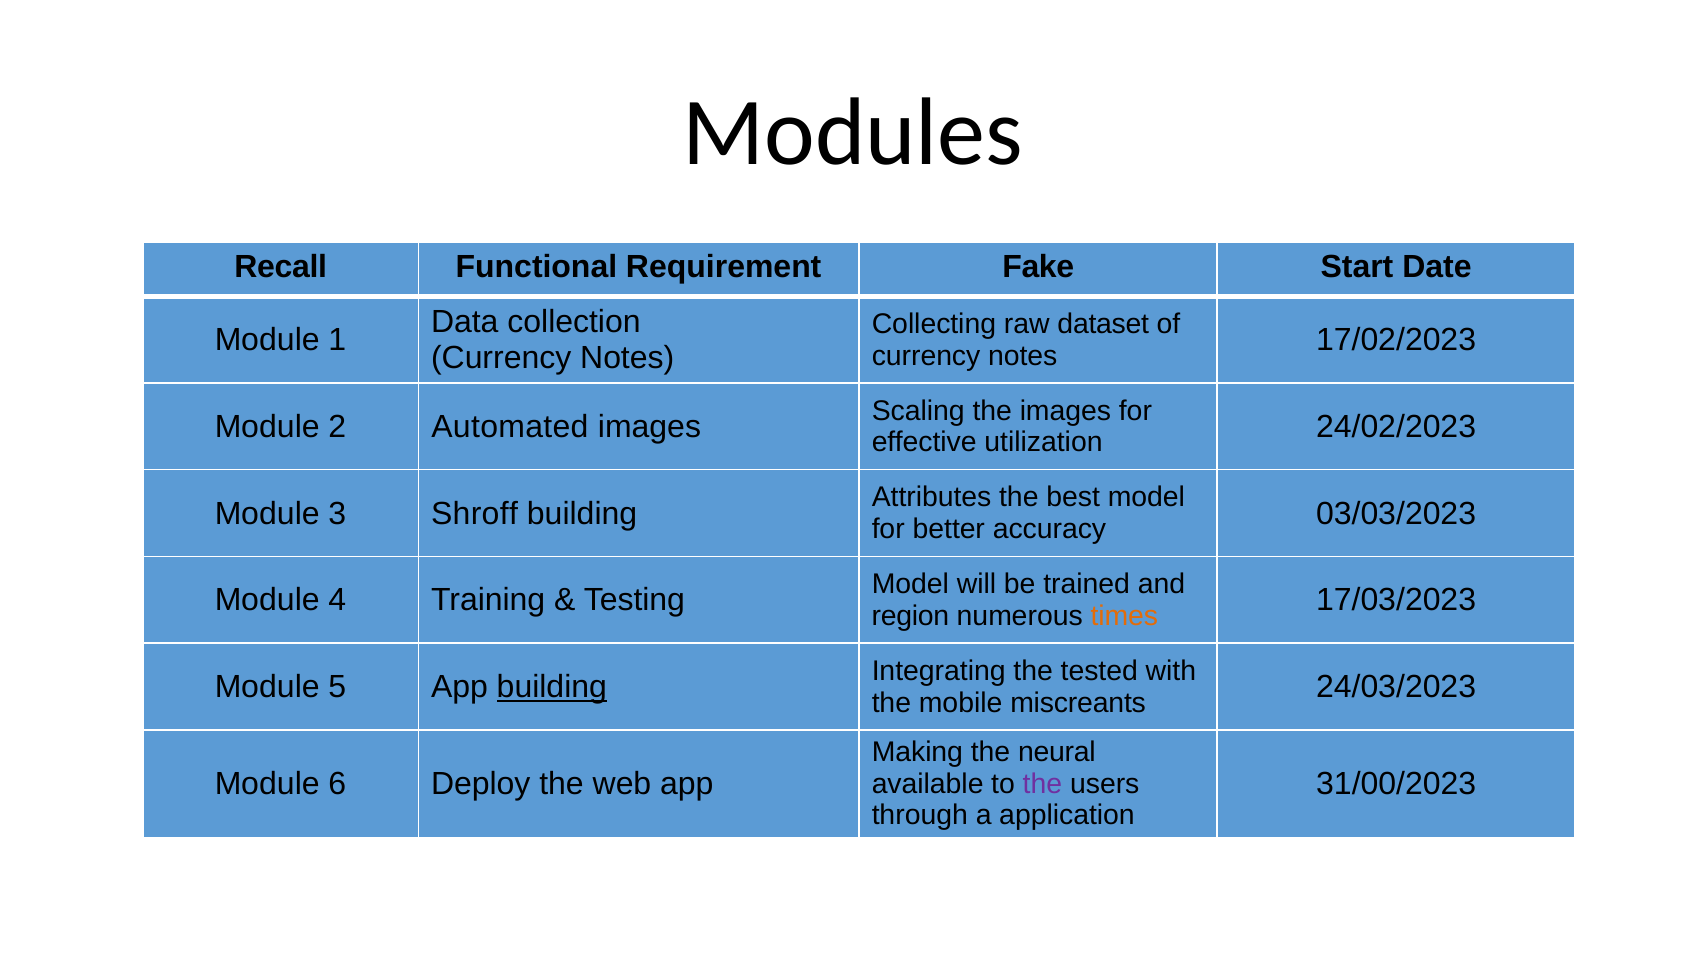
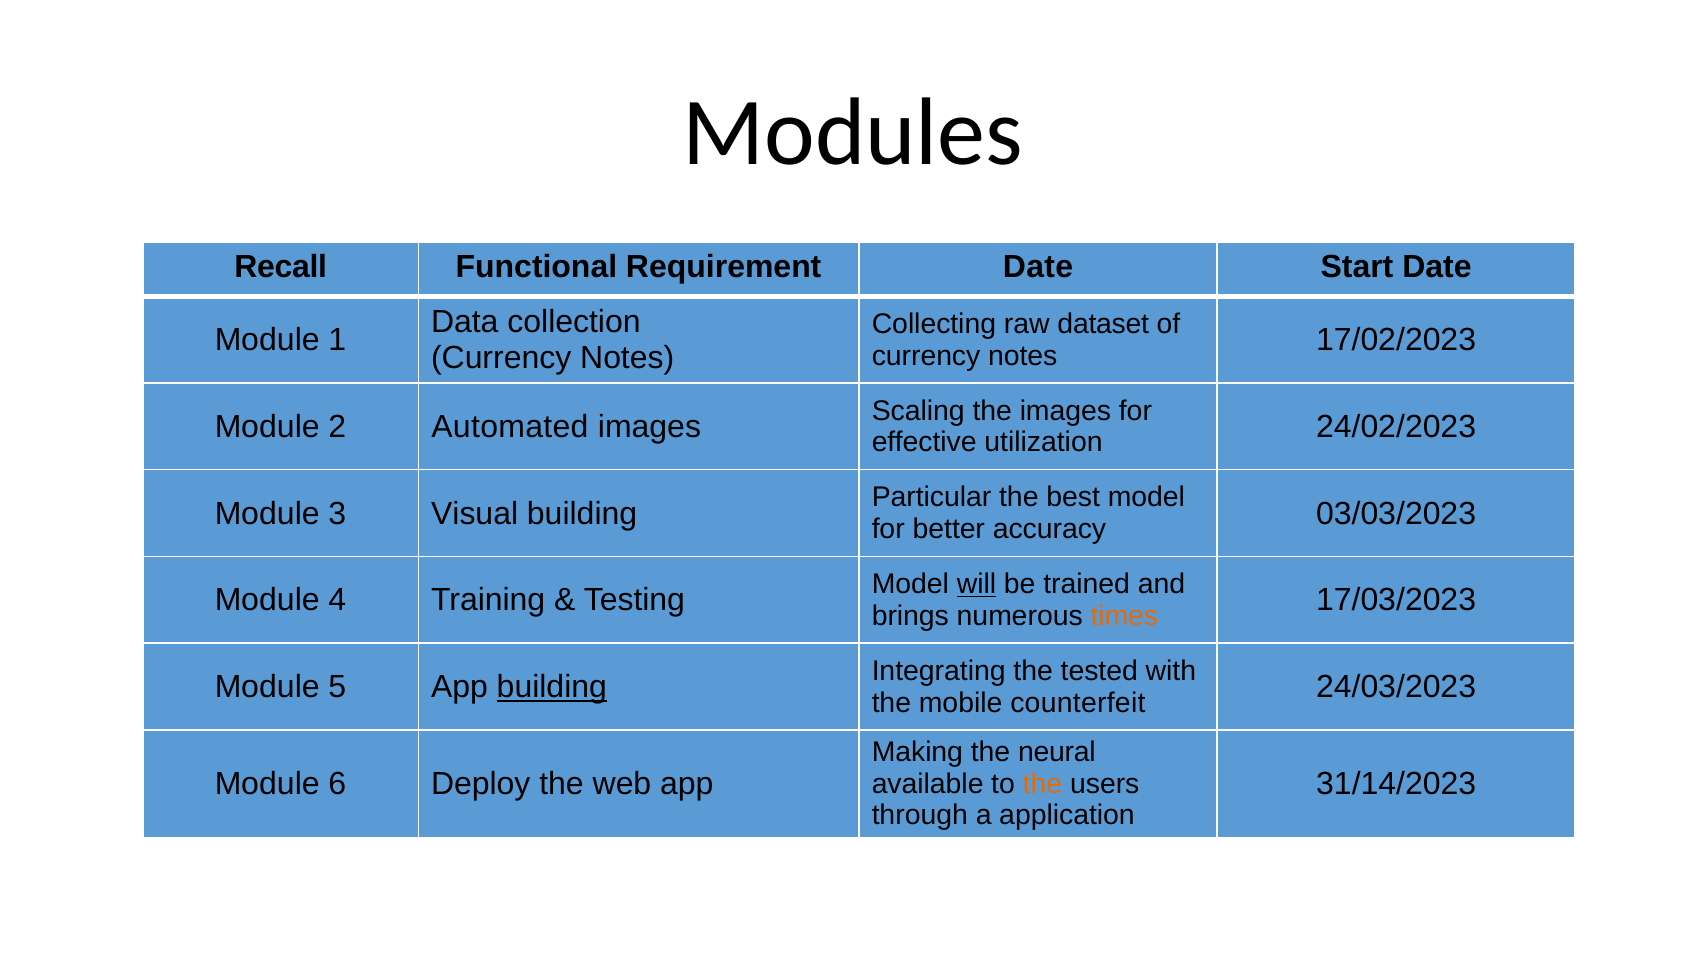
Requirement Fake: Fake -> Date
Attributes: Attributes -> Particular
Shroff: Shroff -> Visual
will underline: none -> present
region: region -> brings
miscreants: miscreants -> counterfeit
31/00/2023: 31/00/2023 -> 31/14/2023
the at (1042, 784) colour: purple -> orange
